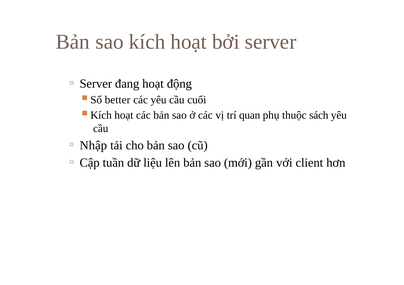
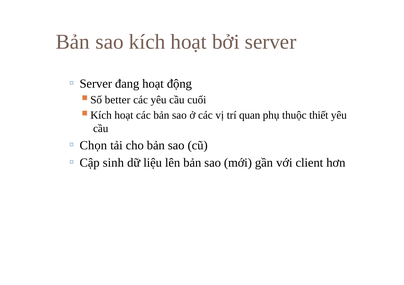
sách: sách -> thiết
Nhập: Nhập -> Chọn
tuần: tuần -> sinh
